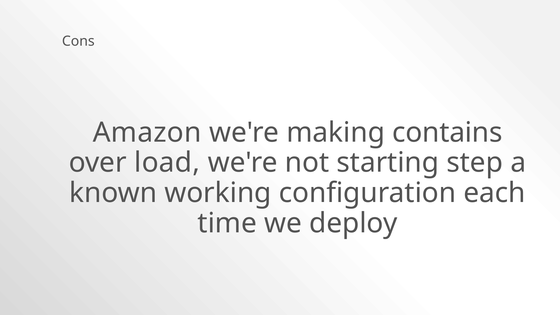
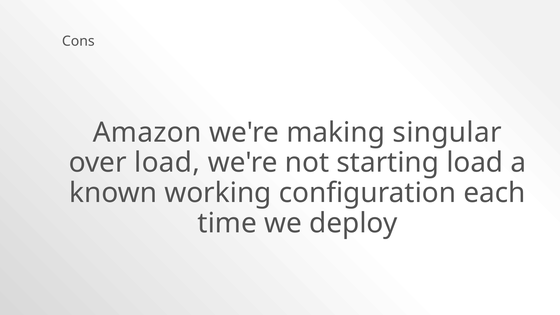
contains: contains -> singular
starting step: step -> load
